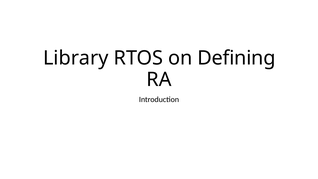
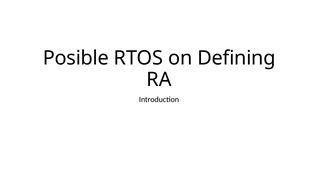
Library: Library -> Posible
